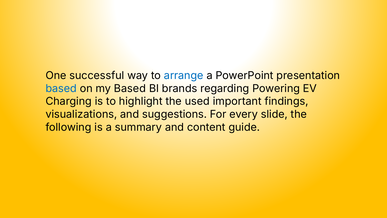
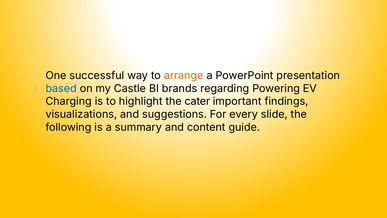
arrange colour: blue -> orange
my Based: Based -> Castle
used: used -> cater
